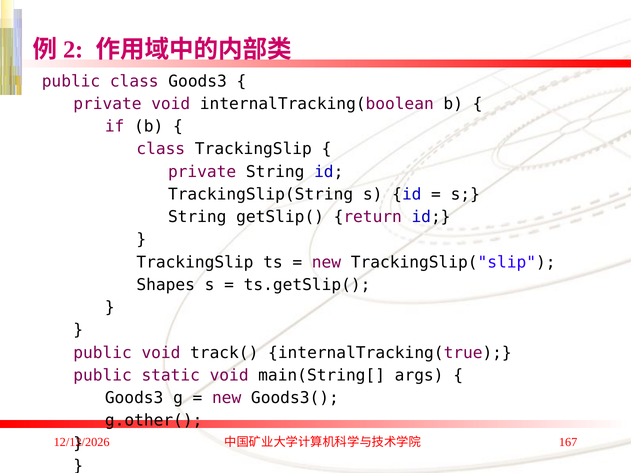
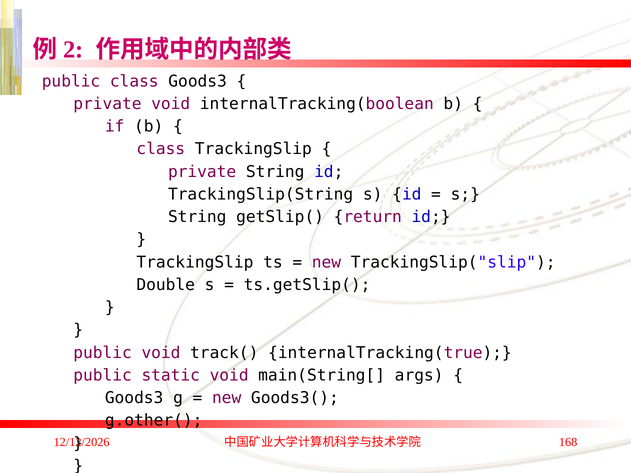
Shapes: Shapes -> Double
167: 167 -> 168
